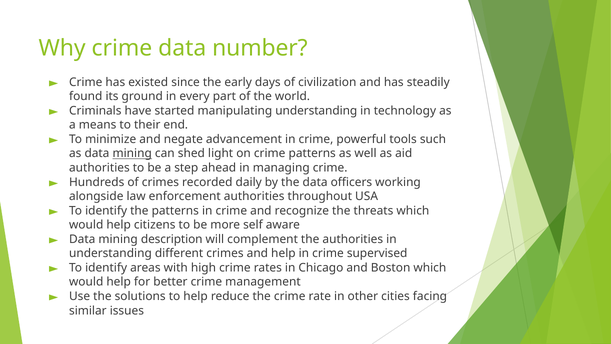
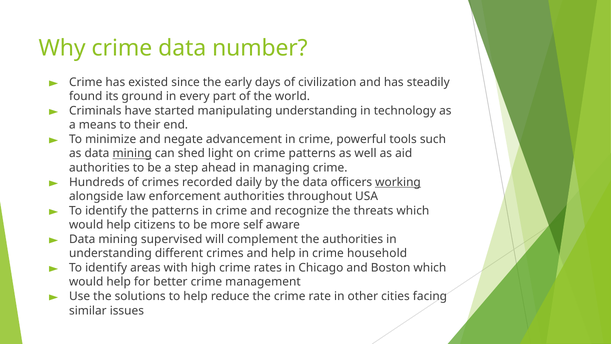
working underline: none -> present
description: description -> supervised
supervised: supervised -> household
